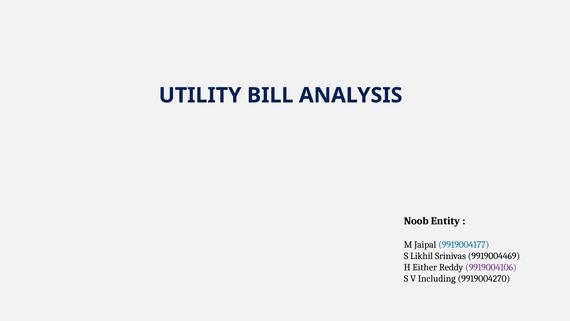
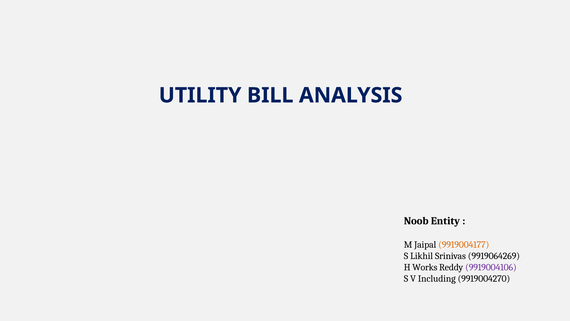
9919004177 colour: blue -> orange
9919004469: 9919004469 -> 9919064269
Either: Either -> Works
